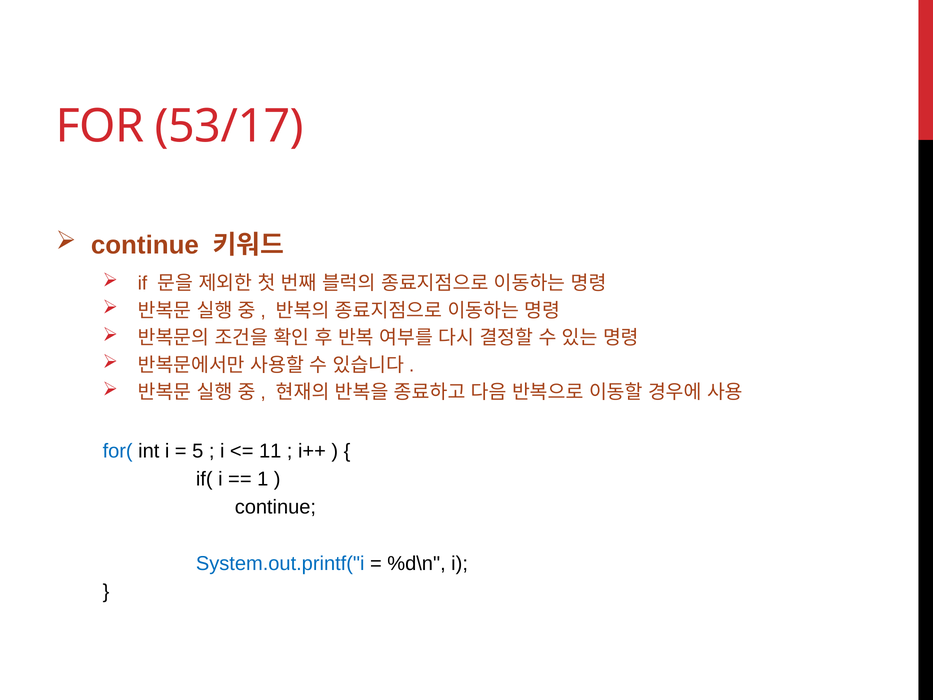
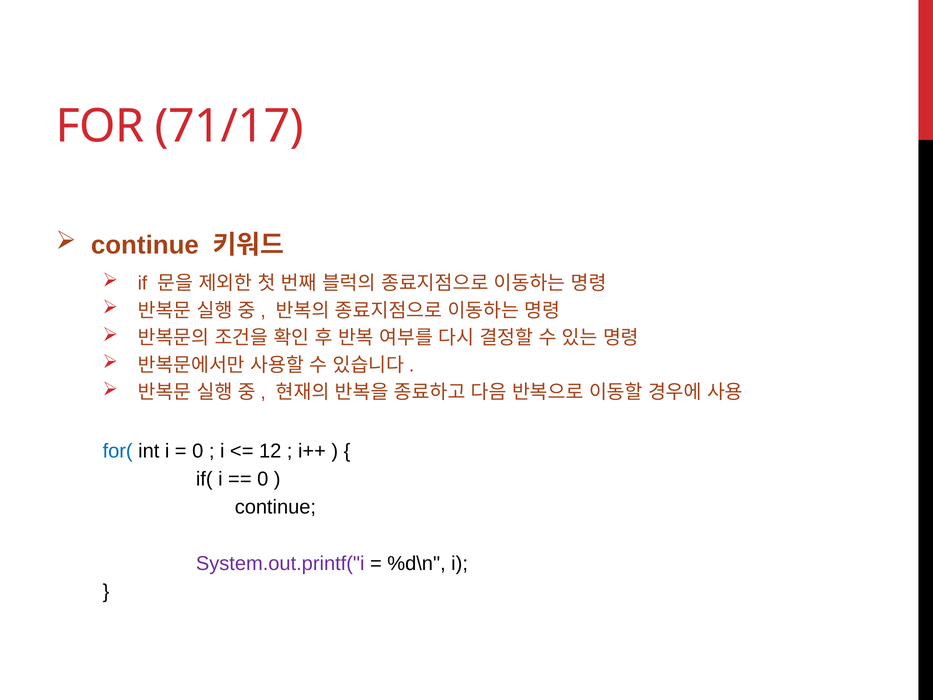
53/17: 53/17 -> 71/17
5 at (198, 451): 5 -> 0
11: 11 -> 12
1 at (263, 479): 1 -> 0
System.out.printf("i colour: blue -> purple
